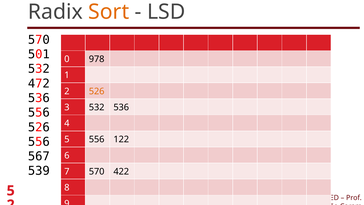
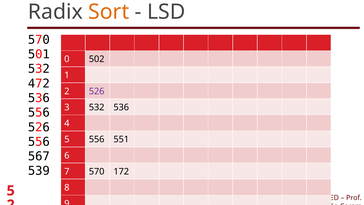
978: 978 -> 502
526 at (97, 91) colour: orange -> purple
122: 122 -> 551
422: 422 -> 172
